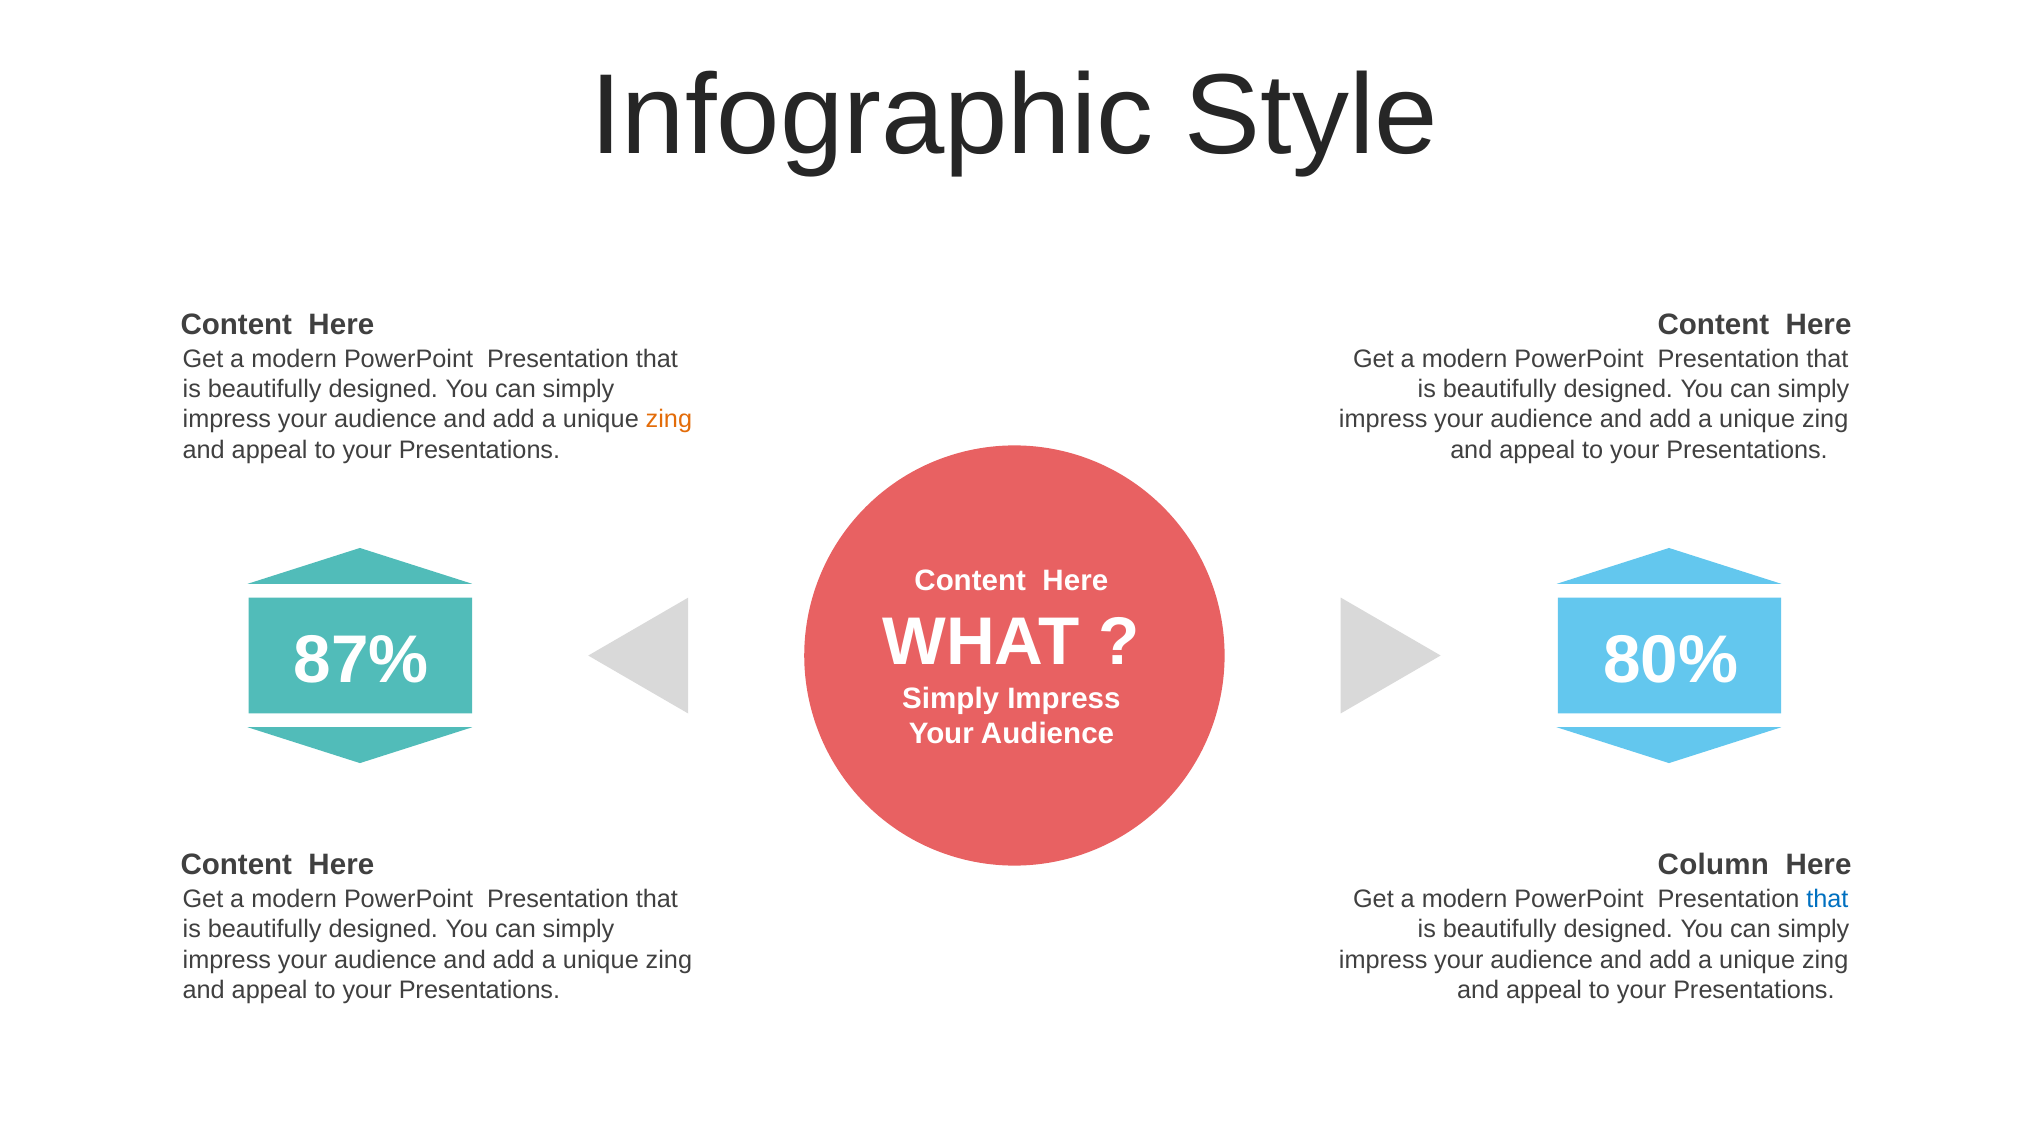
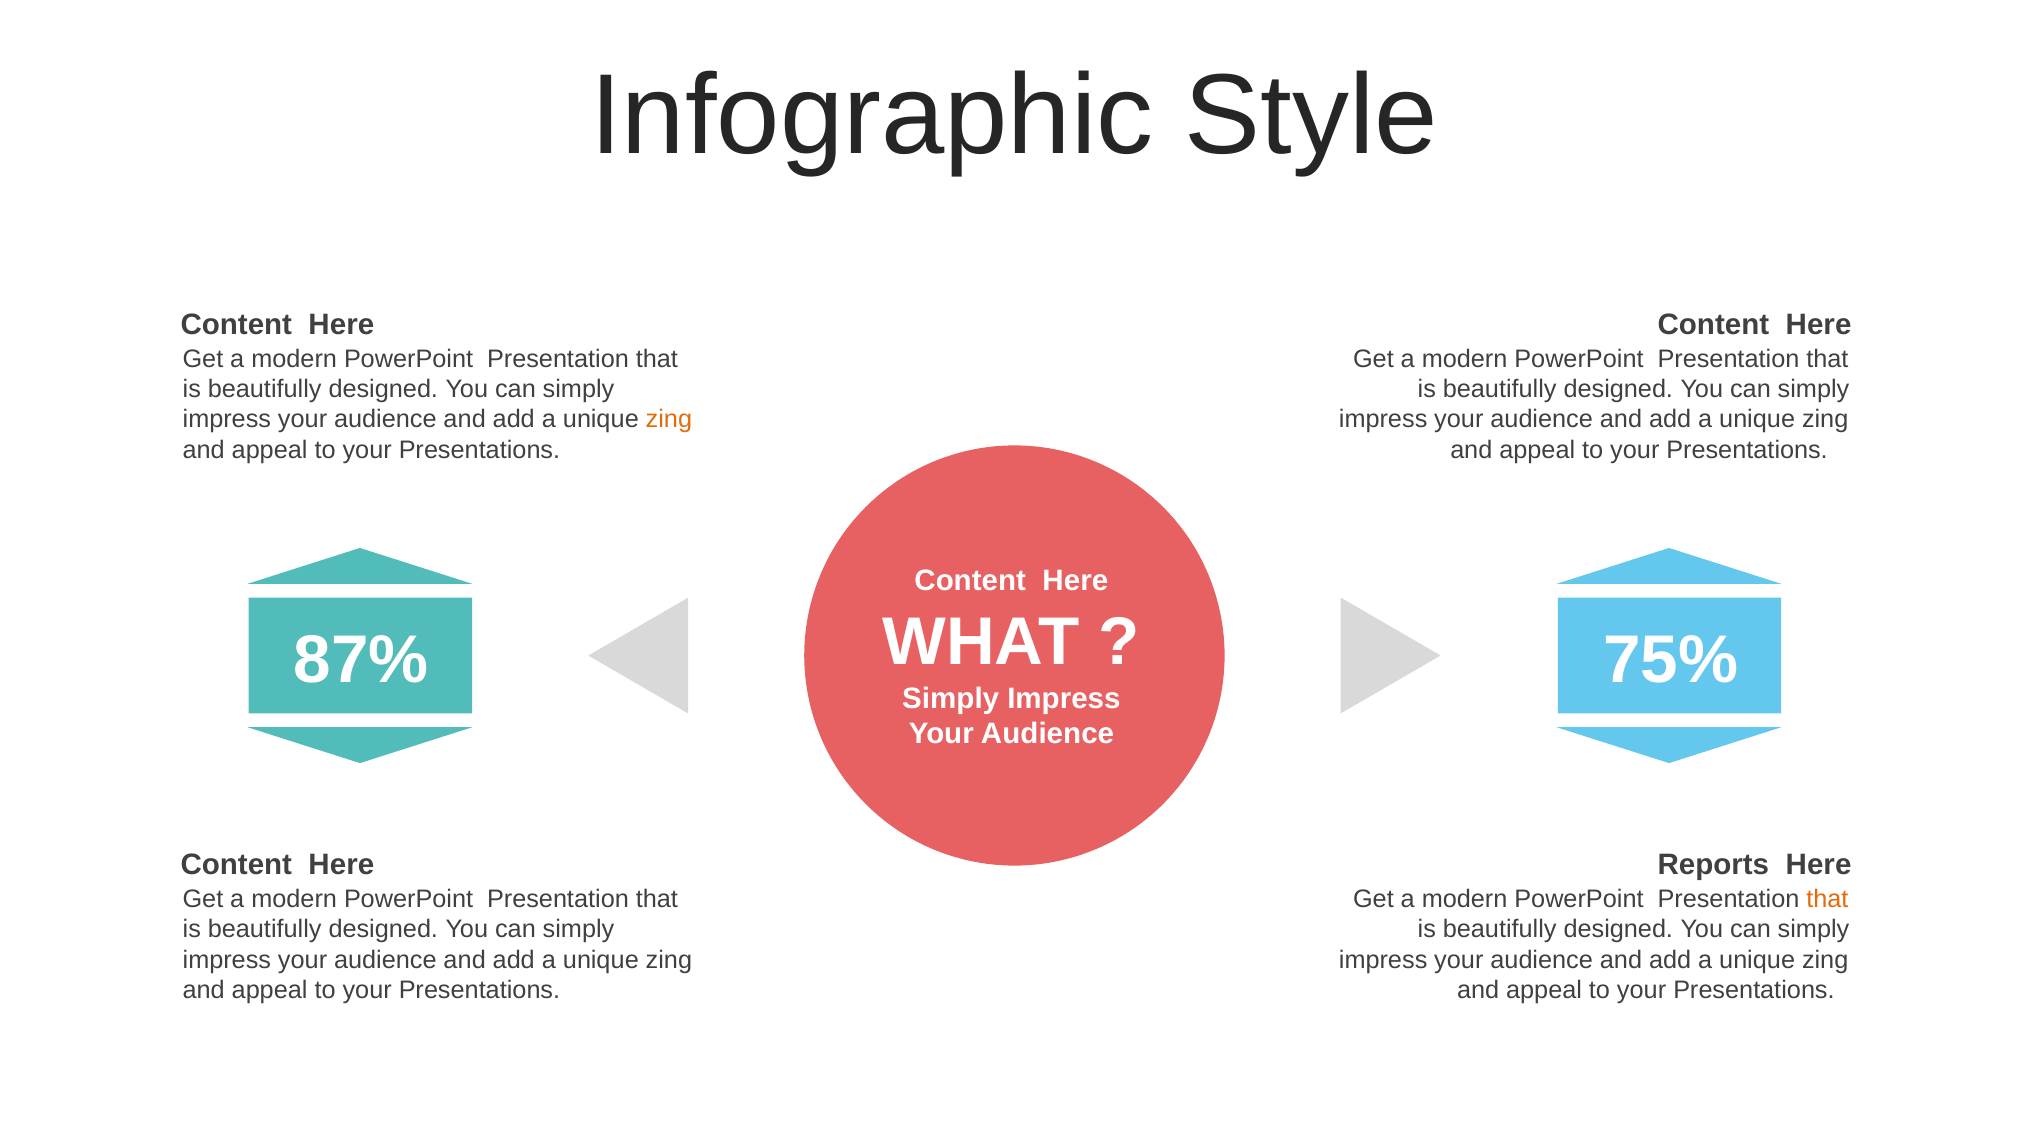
80%: 80% -> 75%
Column: Column -> Reports
that at (1827, 900) colour: blue -> orange
